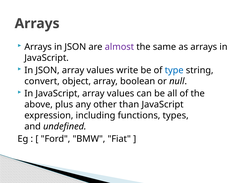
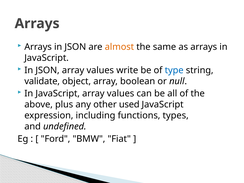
almost colour: purple -> orange
convert: convert -> validate
than: than -> used
